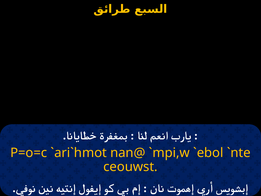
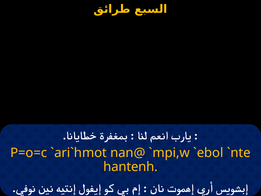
ceouwst: ceouwst -> hantenh
